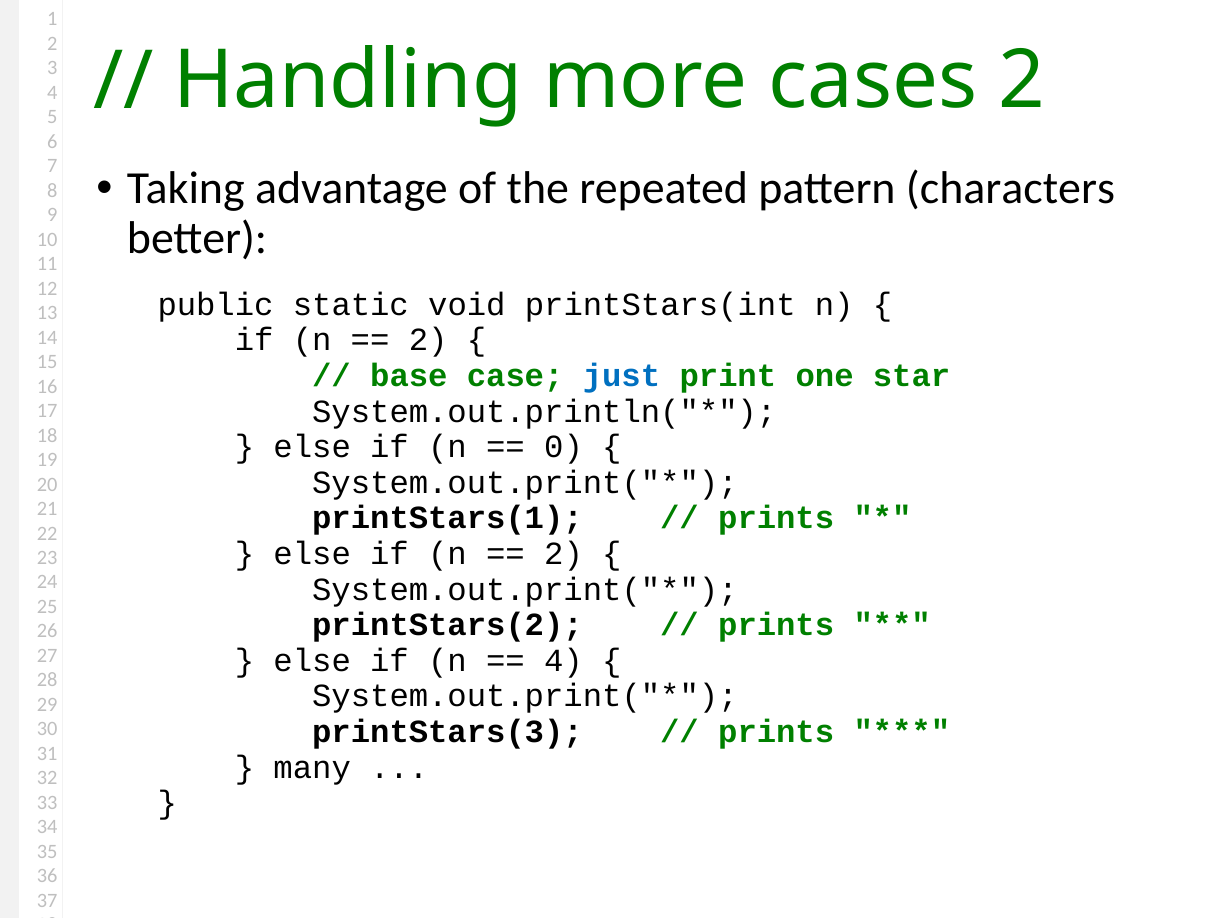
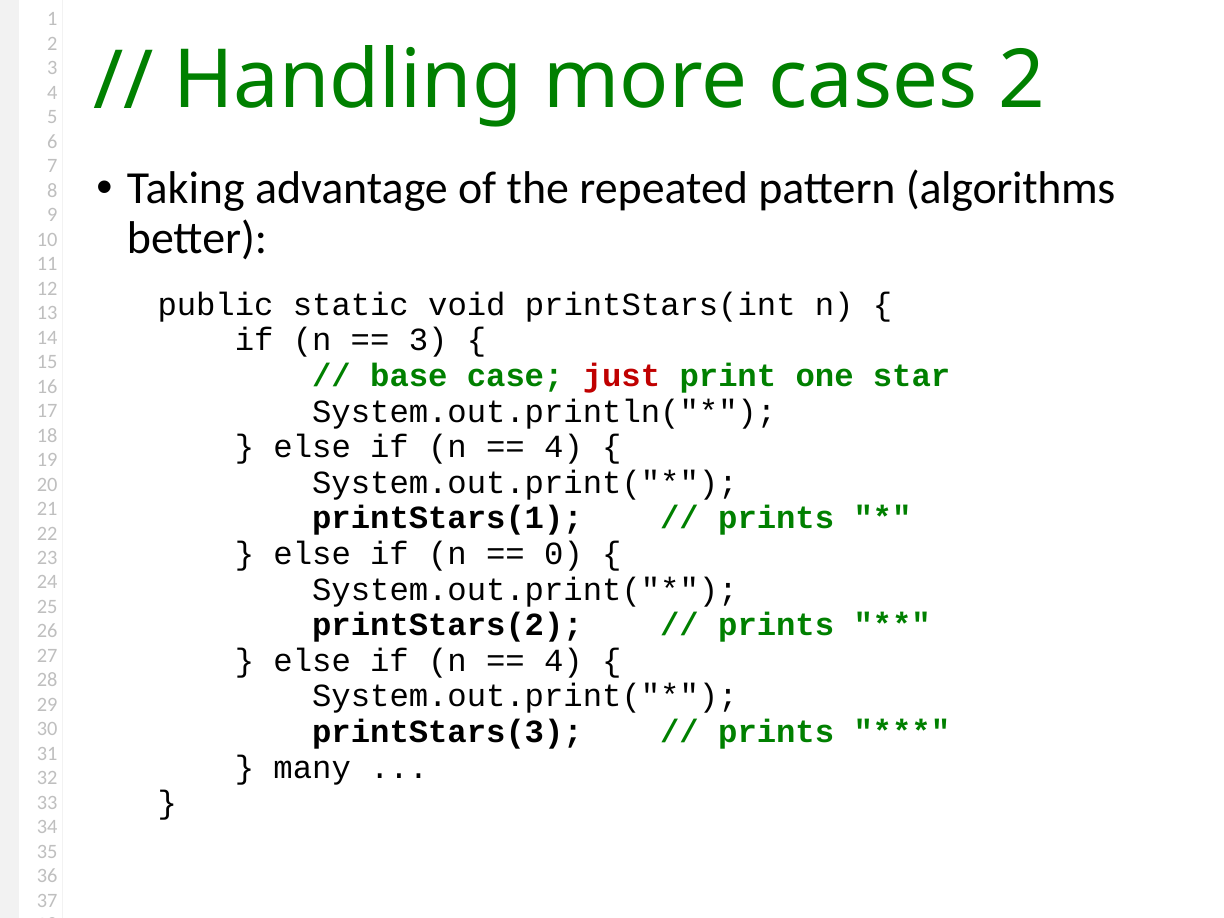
characters: characters -> algorithms
2 at (428, 340): 2 -> 3
just colour: blue -> red
0 at (564, 447): 0 -> 4
2 at (564, 554): 2 -> 0
